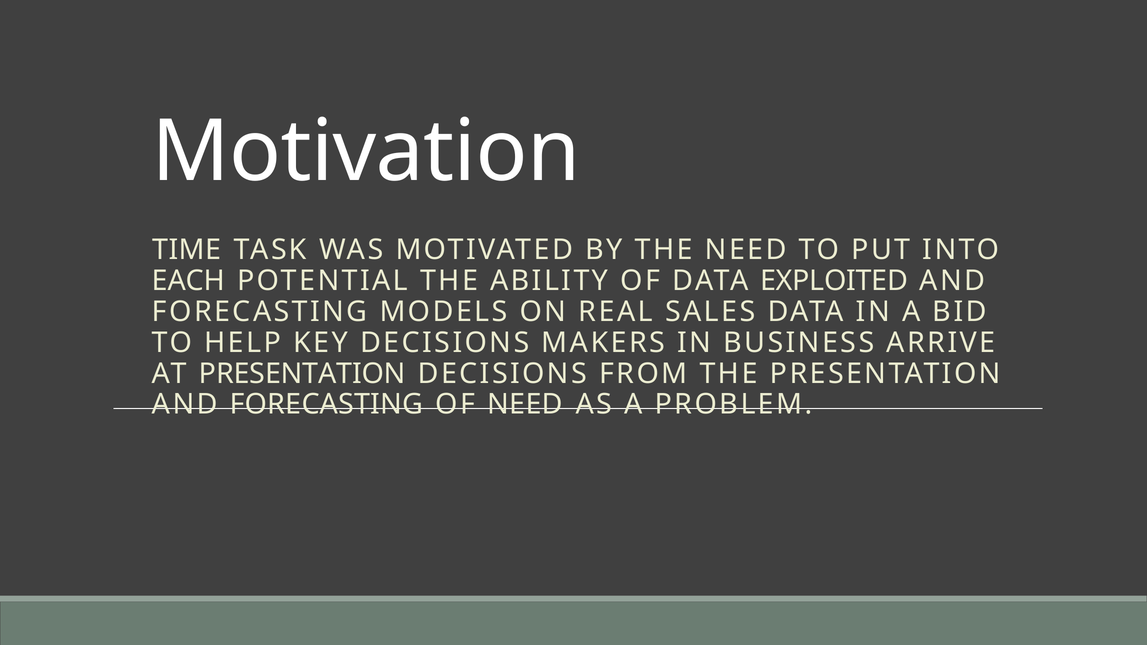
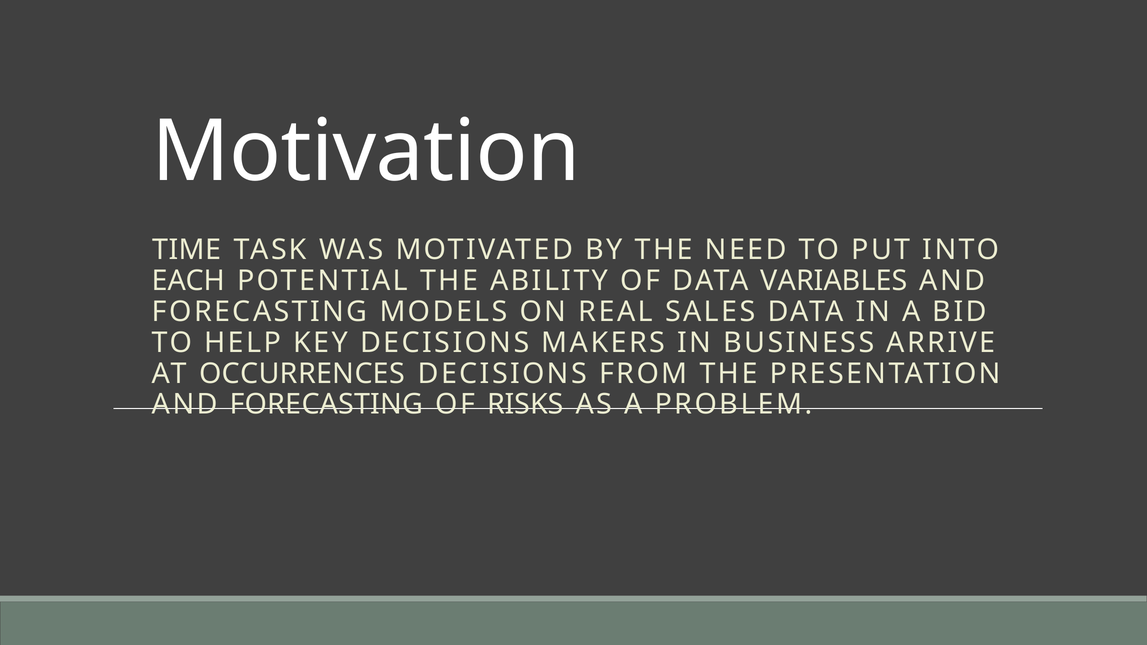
EXPLOITED: EXPLOITED -> VARIABLES
AT PRESENTATION: PRESENTATION -> OCCURRENCES
OF NEED: NEED -> RISKS
